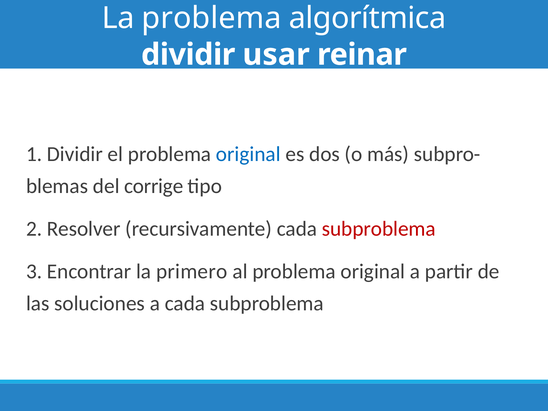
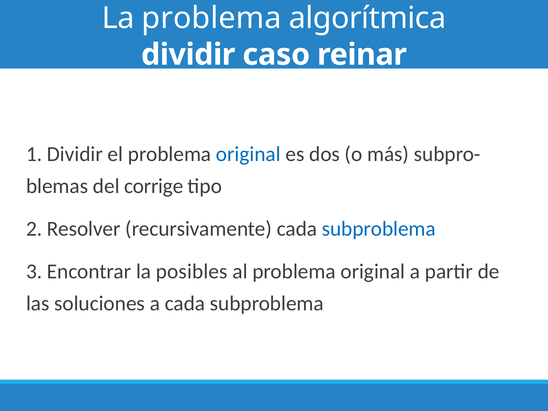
usar: usar -> caso
subproblema at (379, 229) colour: red -> blue
primero: primero -> posibles
